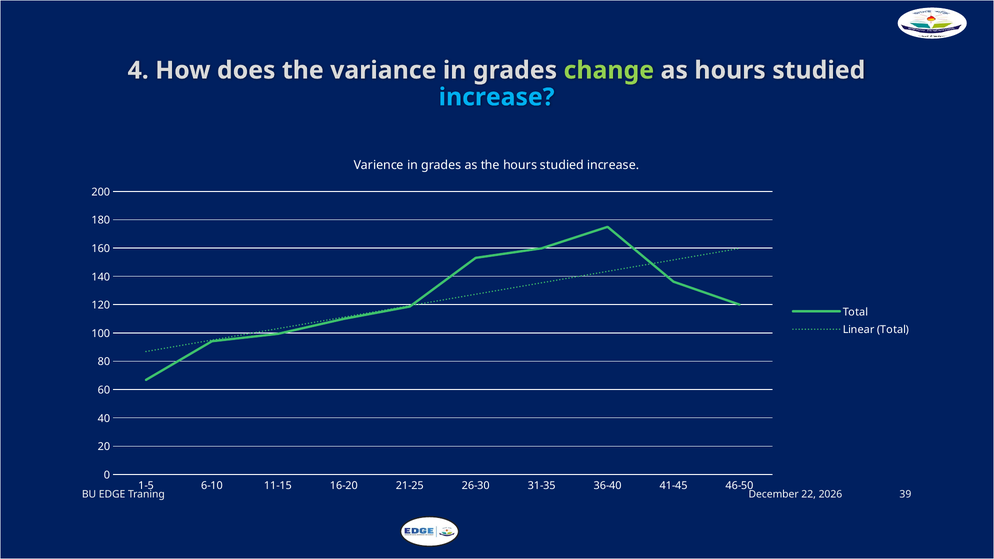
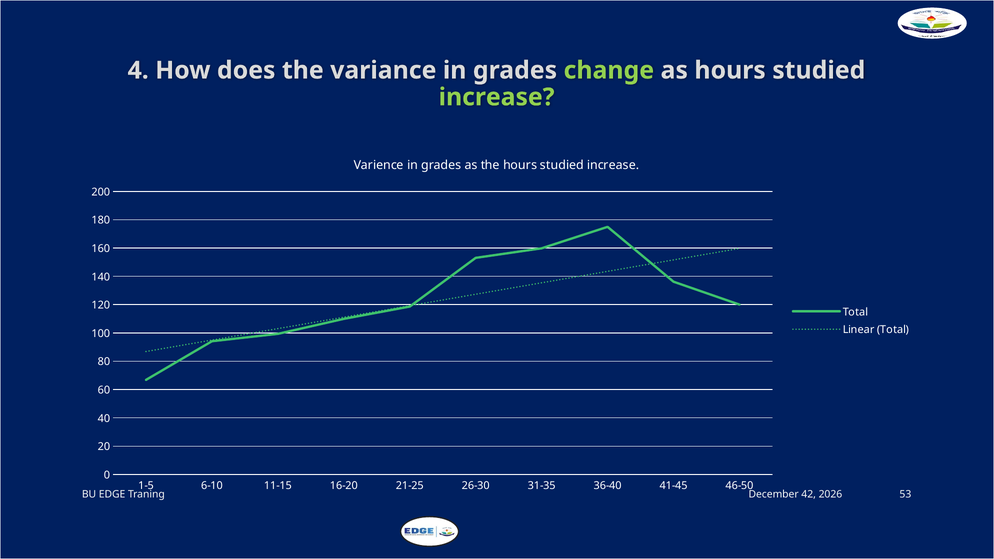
increase at (497, 97) colour: light blue -> light green
22: 22 -> 42
39: 39 -> 53
